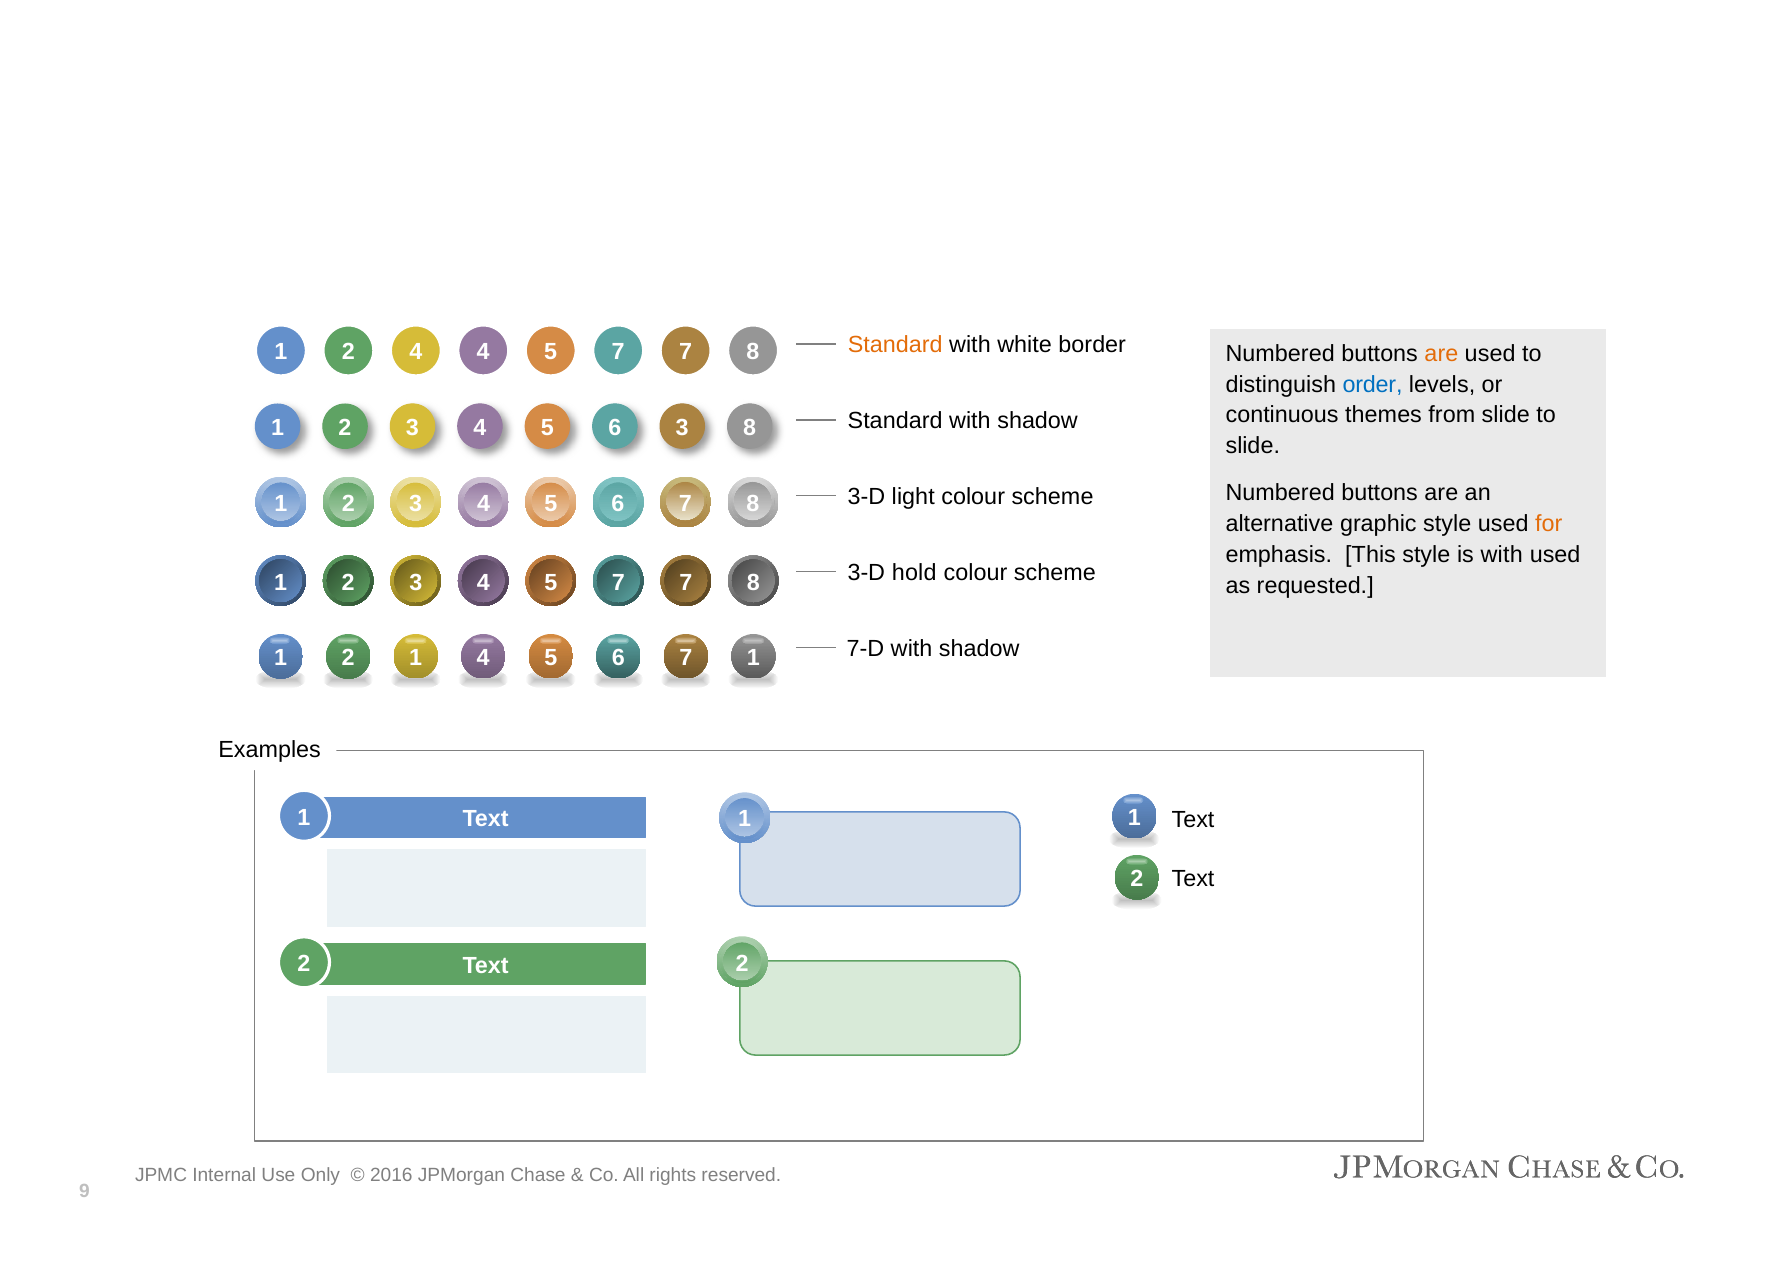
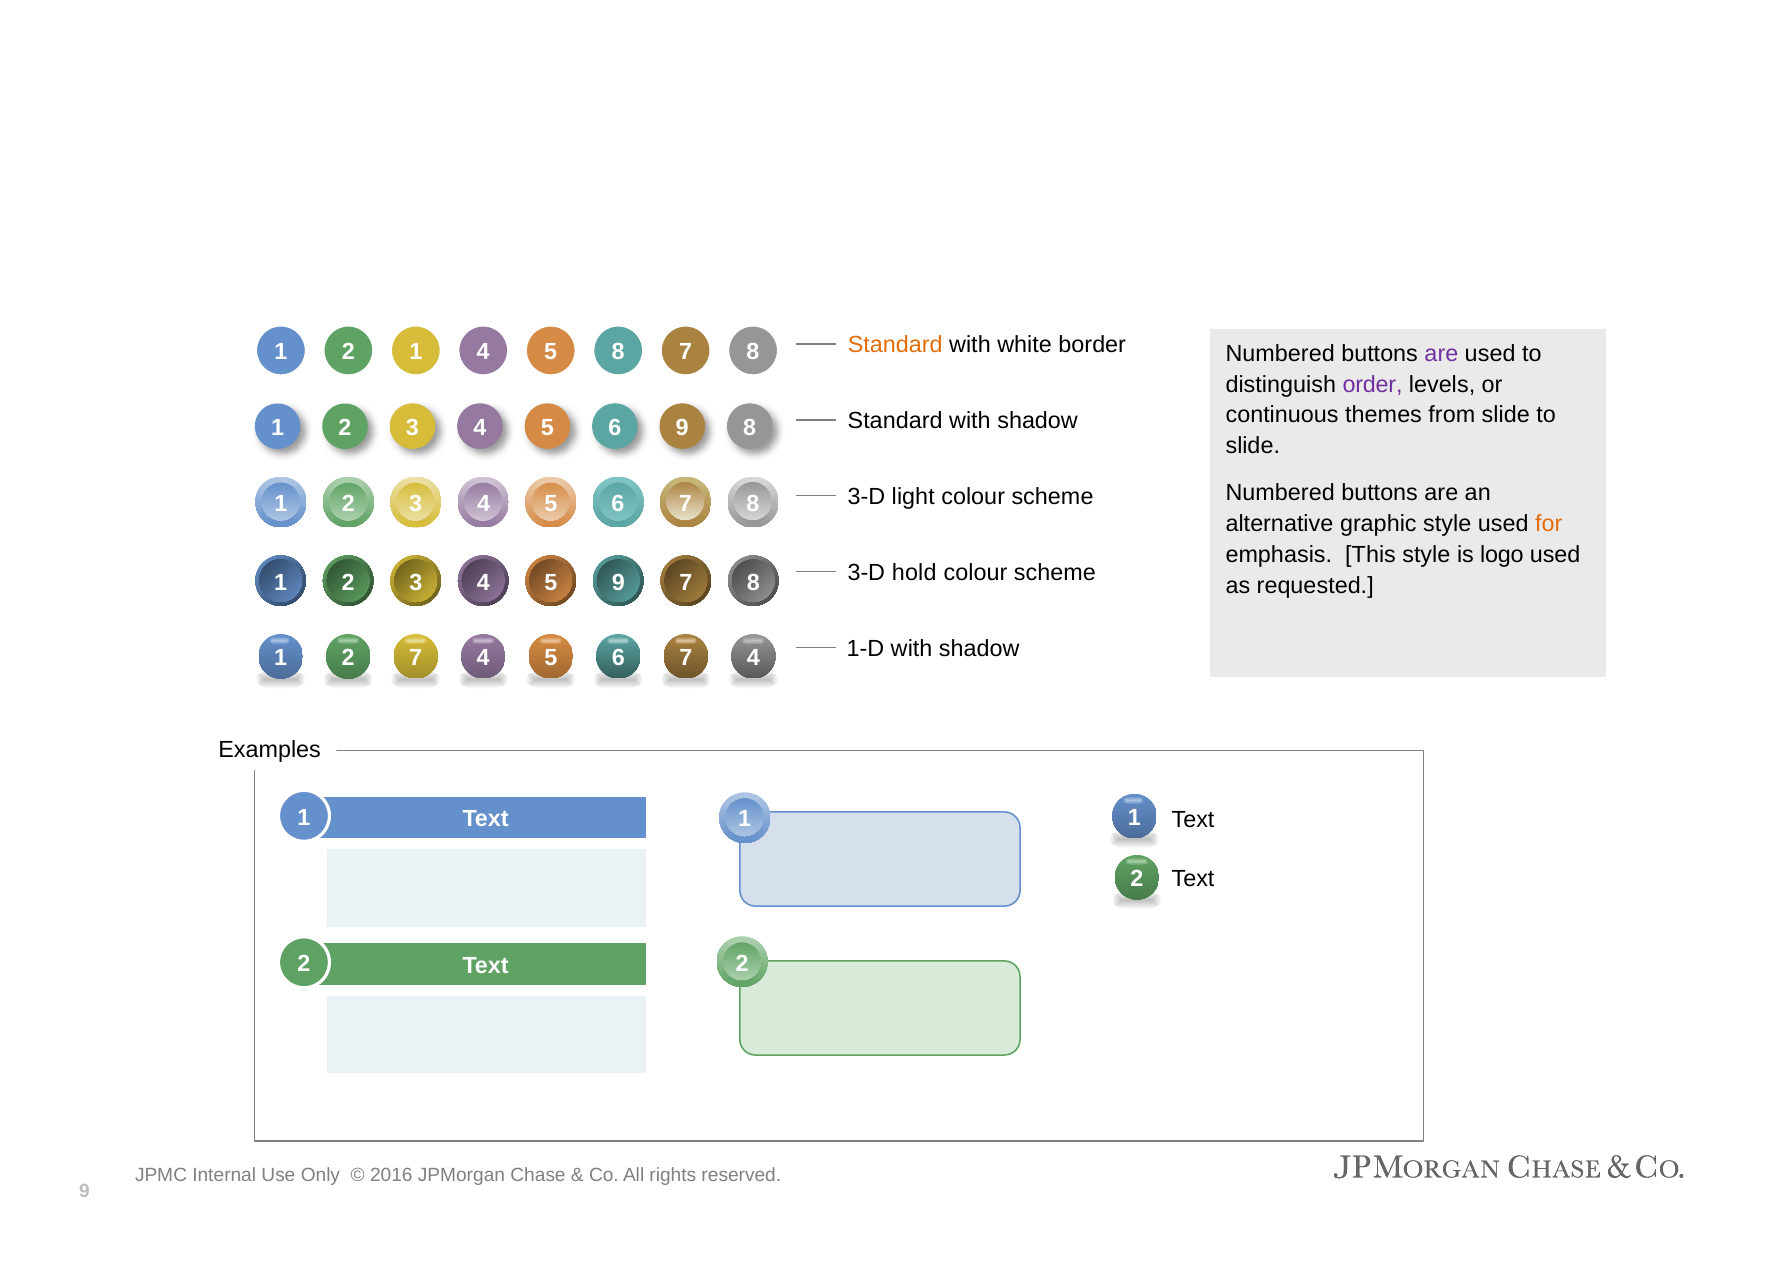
1 2 4: 4 -> 1
7 at (618, 352): 7 -> 8
are at (1441, 354) colour: orange -> purple
order colour: blue -> purple
6 3: 3 -> 9
is with: with -> logo
3 4 5 7: 7 -> 9
7-D: 7-D -> 1-D
1 at (416, 658): 1 -> 7
1 at (753, 658): 1 -> 4
